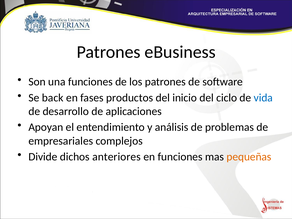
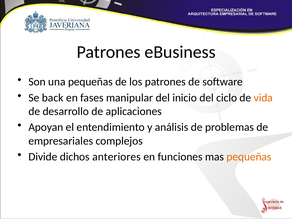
una funciones: funciones -> pequeñas
productos: productos -> manipular
vida colour: blue -> orange
